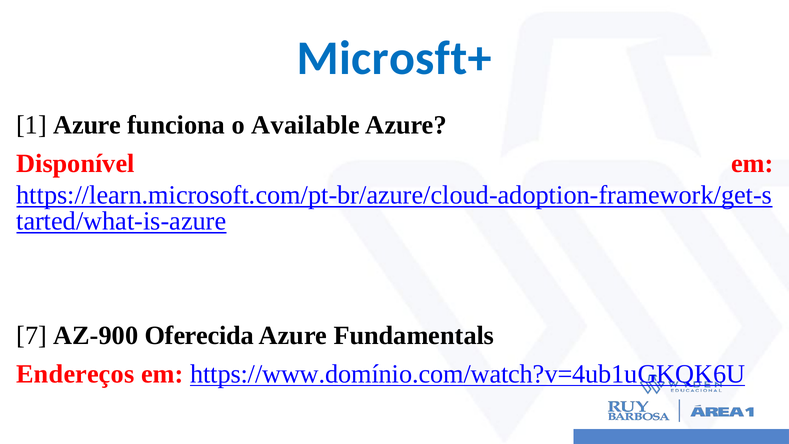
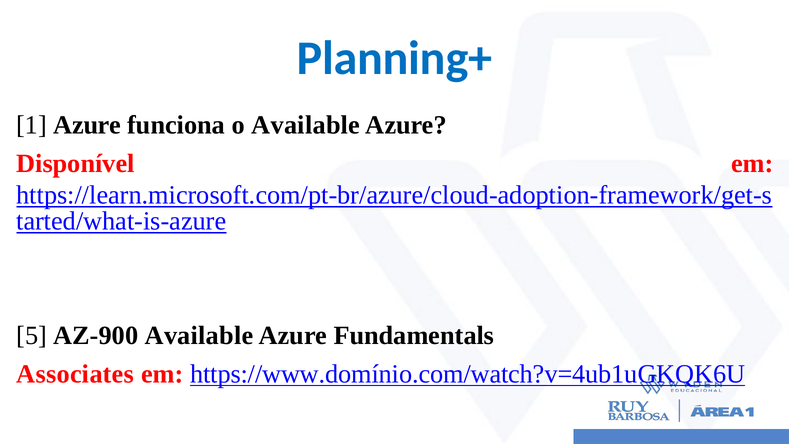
Microsft+: Microsft+ -> Planning+
7: 7 -> 5
AZ-900 Oferecida: Oferecida -> Available
Endereços: Endereços -> Associates
